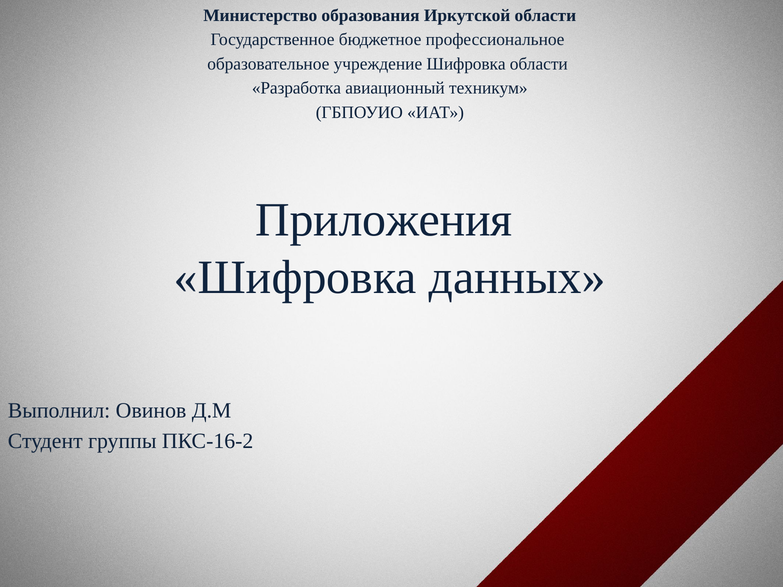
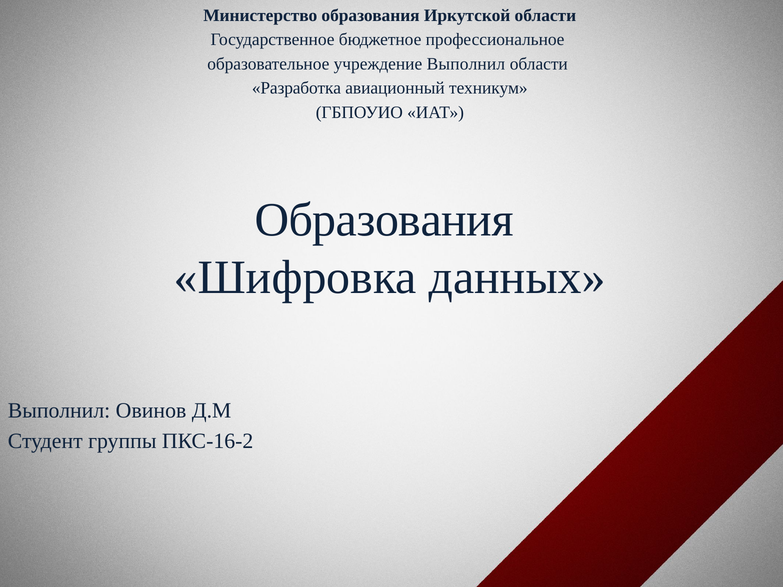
учреждение Шифровка: Шифровка -> Выполнил
Приложения at (384, 220): Приложения -> Образования
